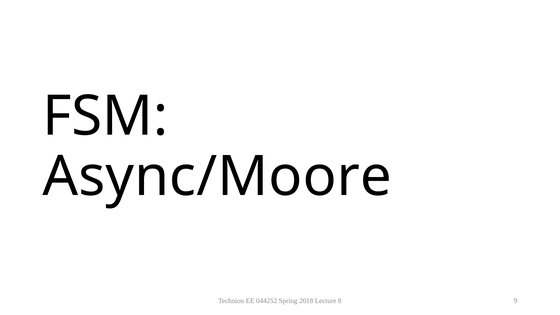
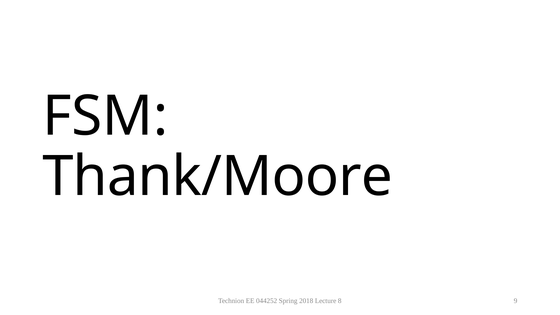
Async/Moore: Async/Moore -> Thank/Moore
